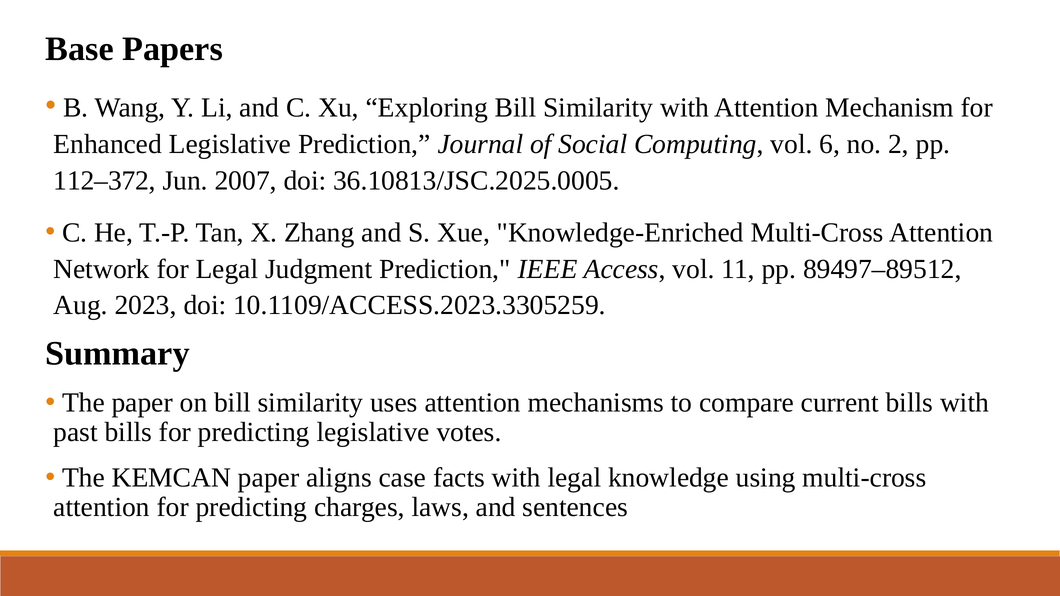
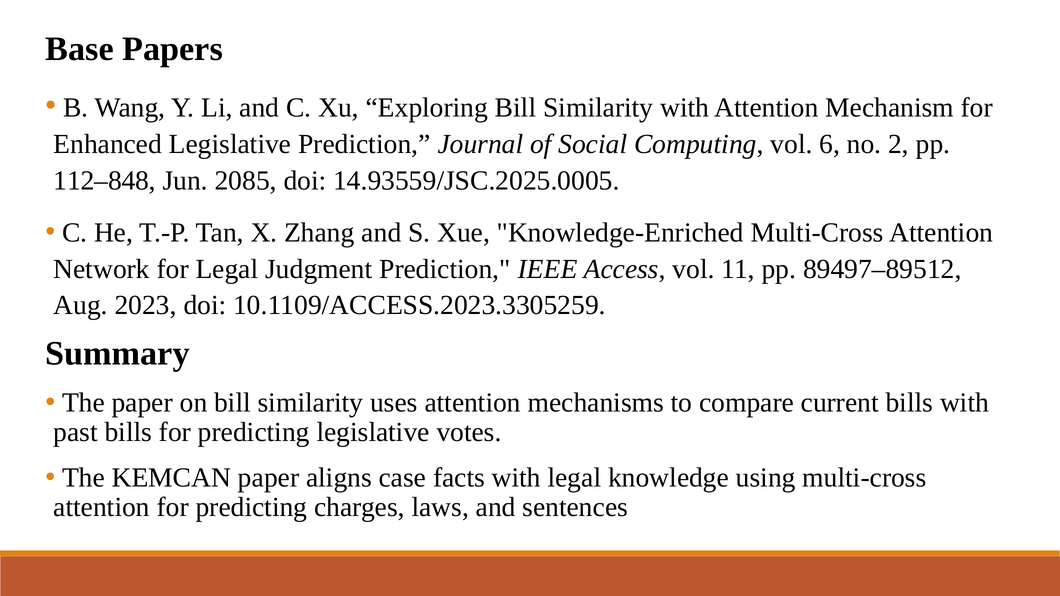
112–372: 112–372 -> 112–848
2007: 2007 -> 2085
36.10813/JSC.2025.0005: 36.10813/JSC.2025.0005 -> 14.93559/JSC.2025.0005
